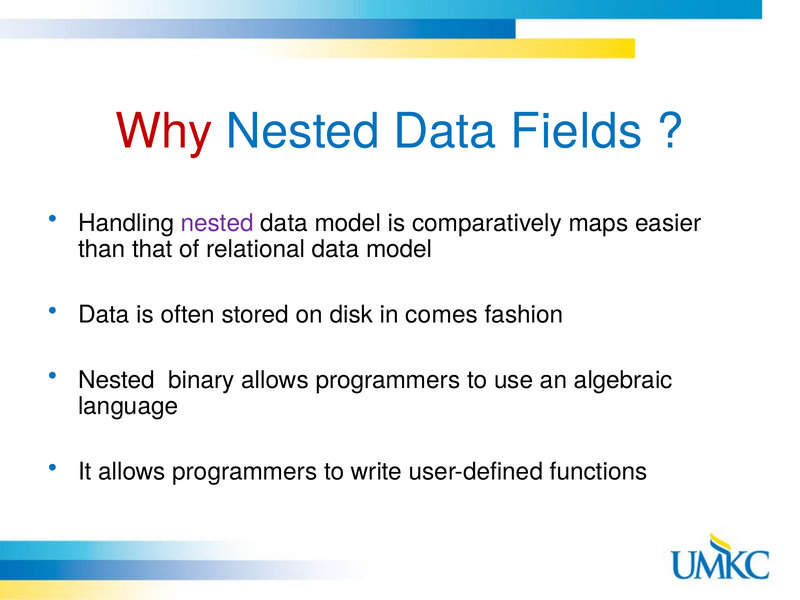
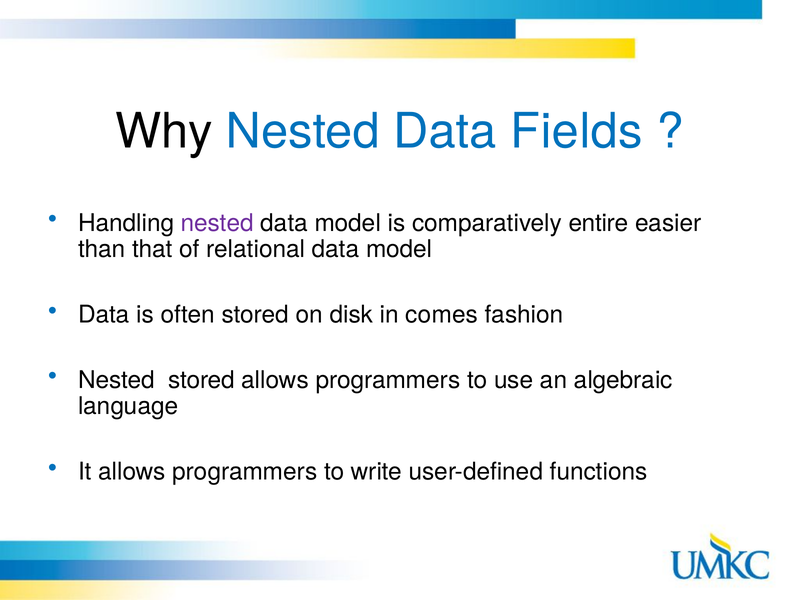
Why colour: red -> black
maps: maps -> entire
Nested binary: binary -> stored
